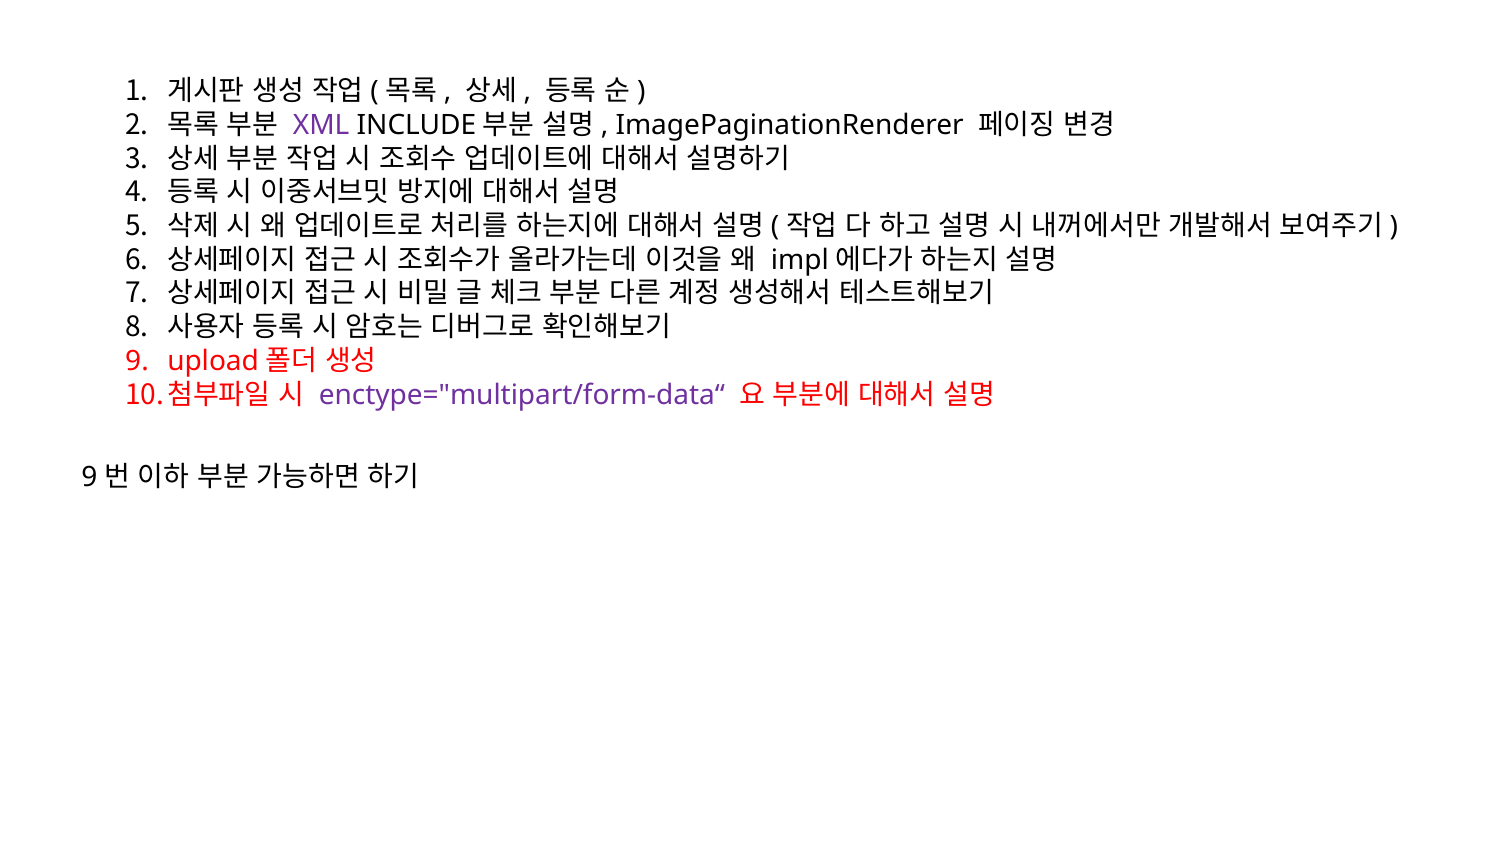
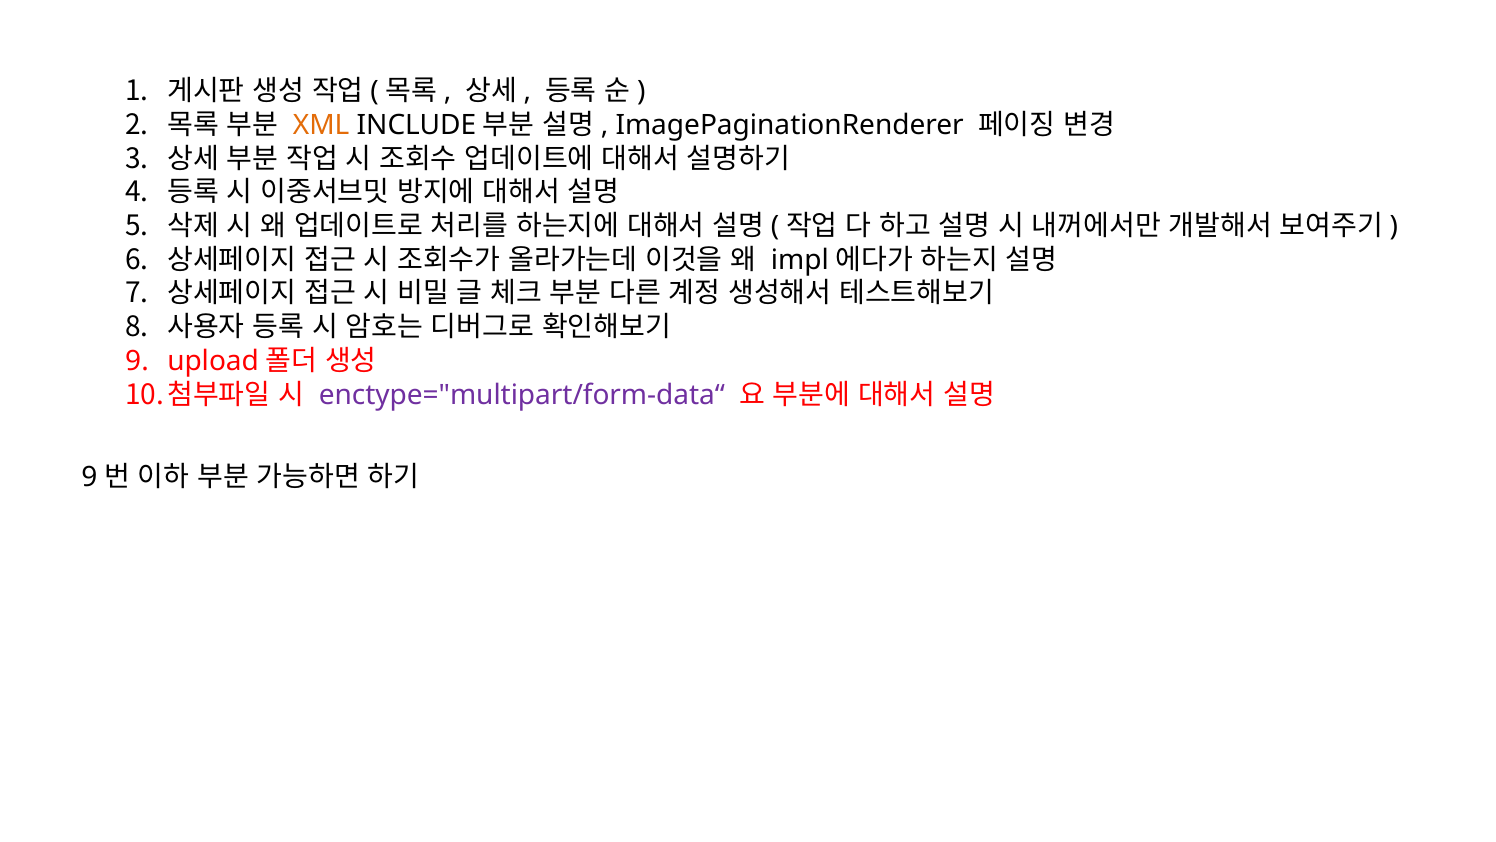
XML colour: purple -> orange
